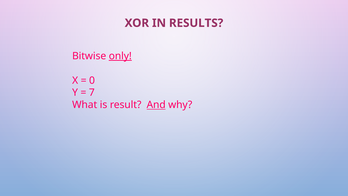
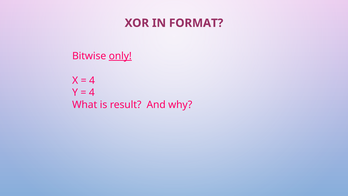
RESULTS: RESULTS -> FORMAT
0 at (92, 80): 0 -> 4
7 at (92, 92): 7 -> 4
And underline: present -> none
